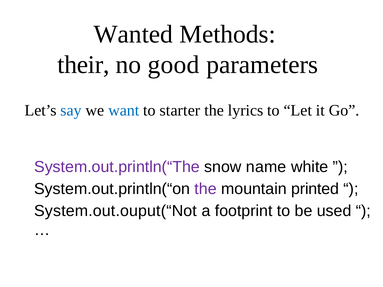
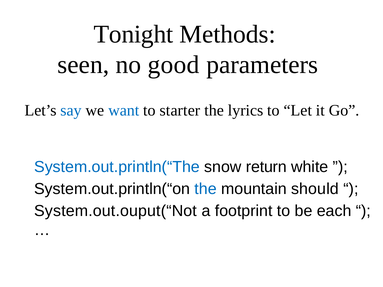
Wanted: Wanted -> Tonight
their: their -> seen
System.out.println(“The colour: purple -> blue
name: name -> return
the at (206, 189) colour: purple -> blue
printed: printed -> should
used: used -> each
